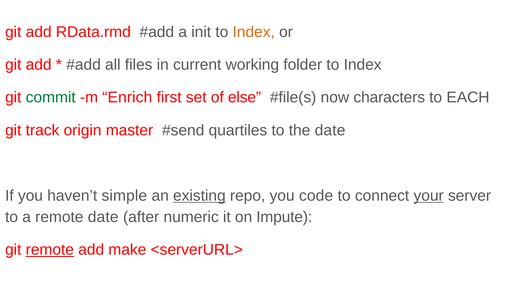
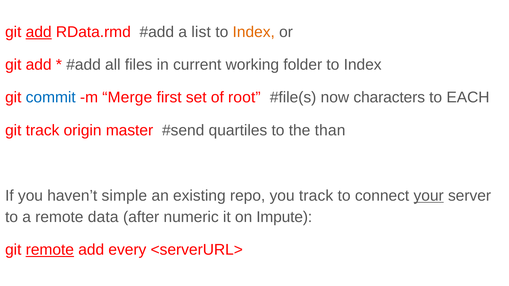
add at (39, 32) underline: none -> present
init: init -> list
commit colour: green -> blue
Enrich: Enrich -> Merge
else: else -> root
the date: date -> than
existing underline: present -> none
you code: code -> track
remote date: date -> data
make: make -> every
